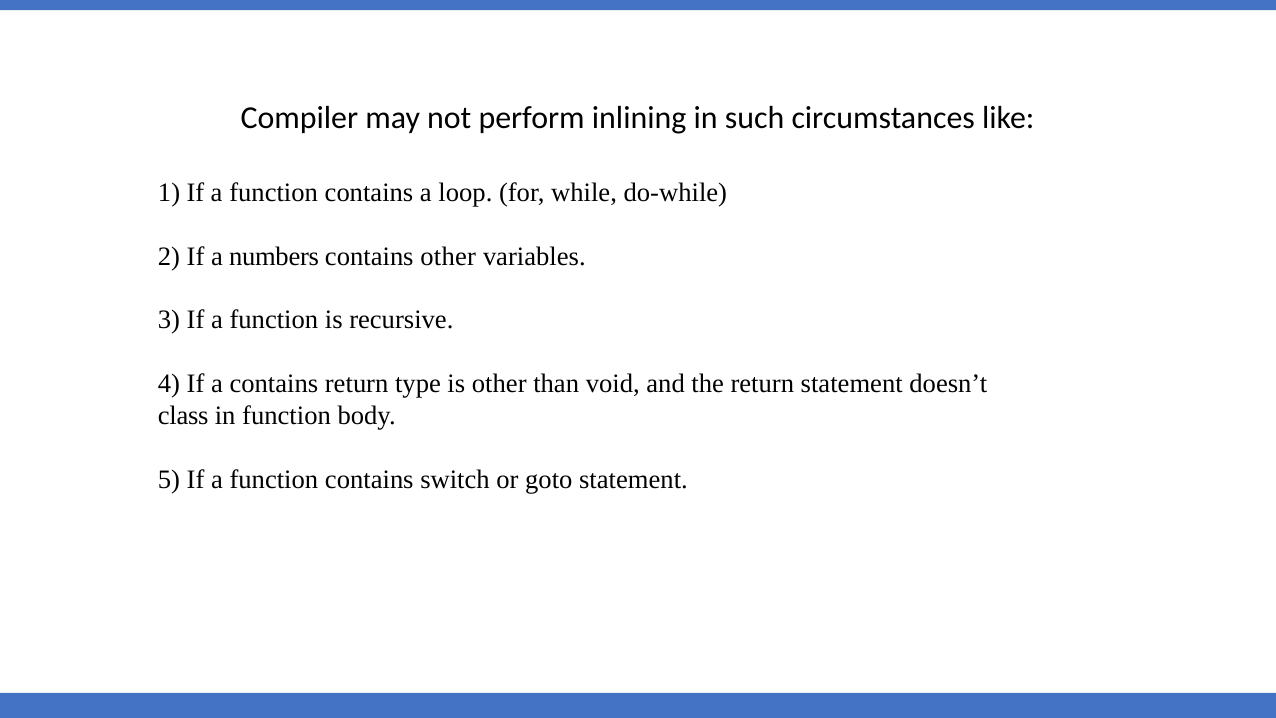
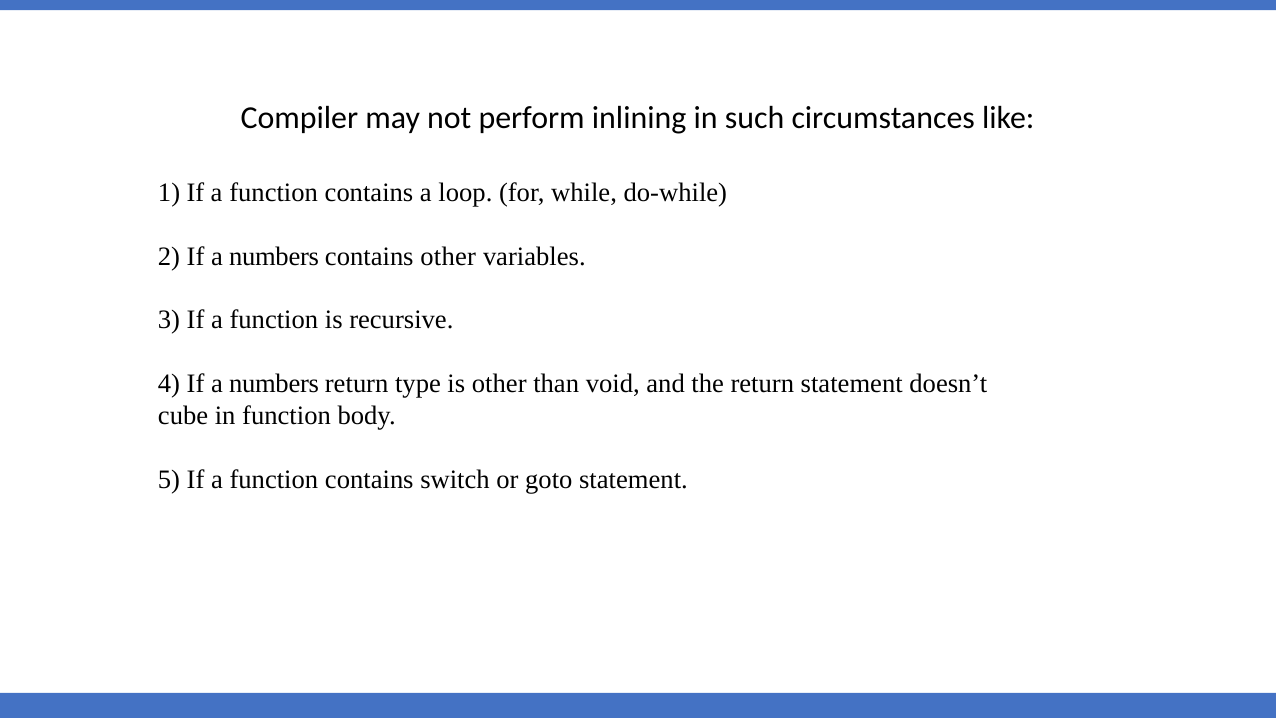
4 If a contains: contains -> numbers
class: class -> cube
